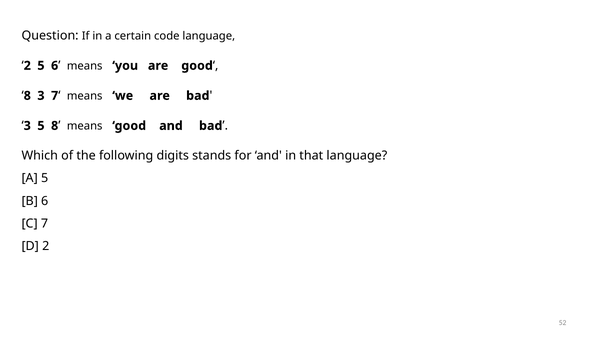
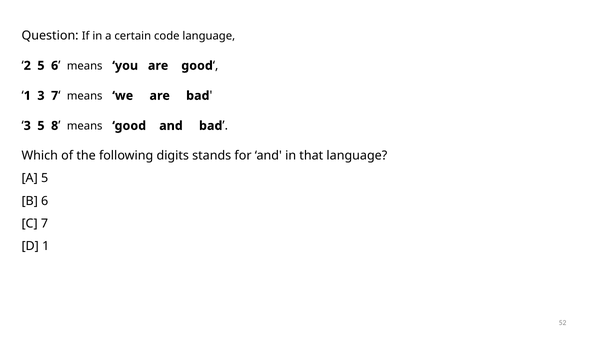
8 at (27, 96): 8 -> 1
D 2: 2 -> 1
